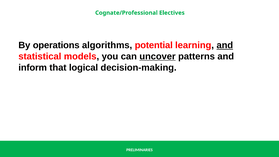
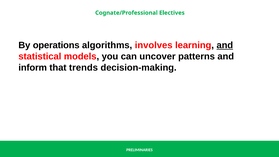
potential: potential -> involves
uncover underline: present -> none
logical: logical -> trends
